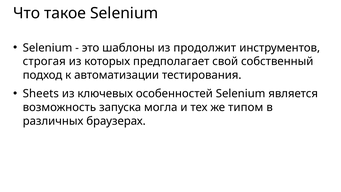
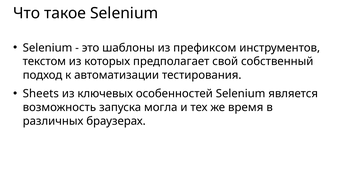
продолжит: продолжит -> префиксом
строгая: строгая -> текстом
типом: типом -> время
